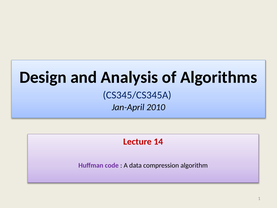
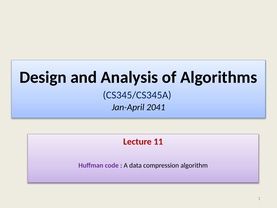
2010: 2010 -> 2041
14: 14 -> 11
